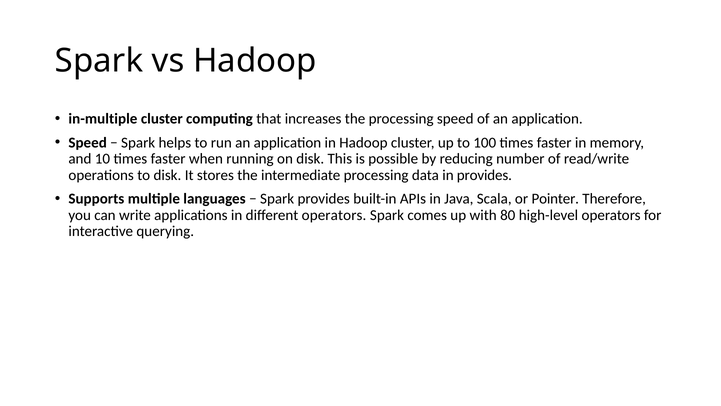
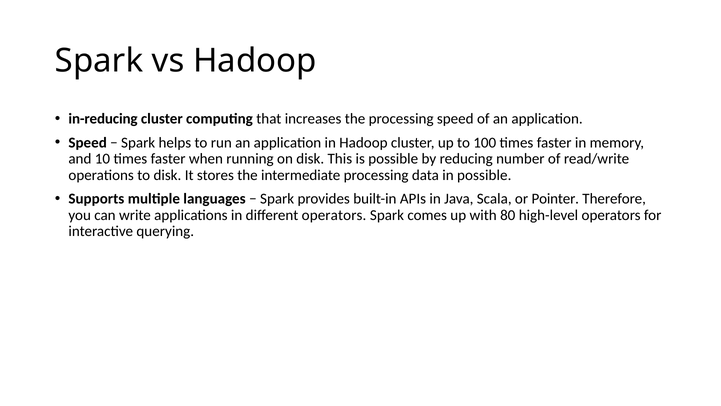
in-multiple: in-multiple -> in-reducing
in provides: provides -> possible
